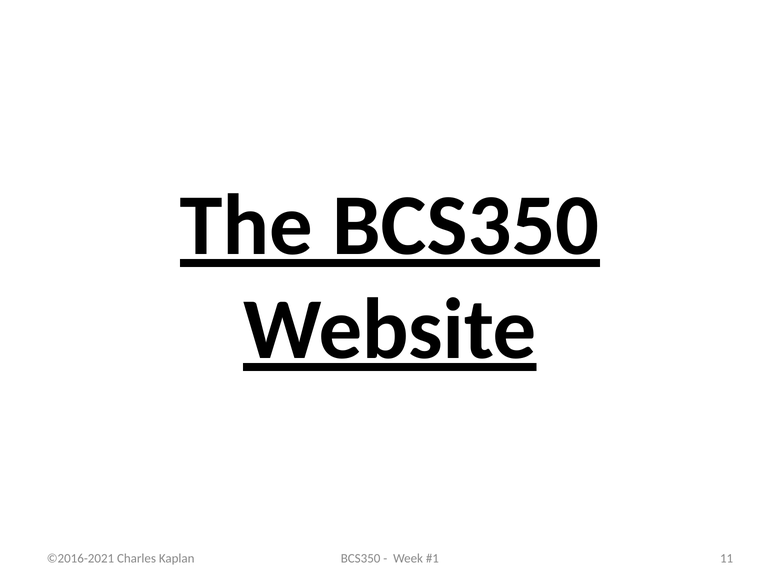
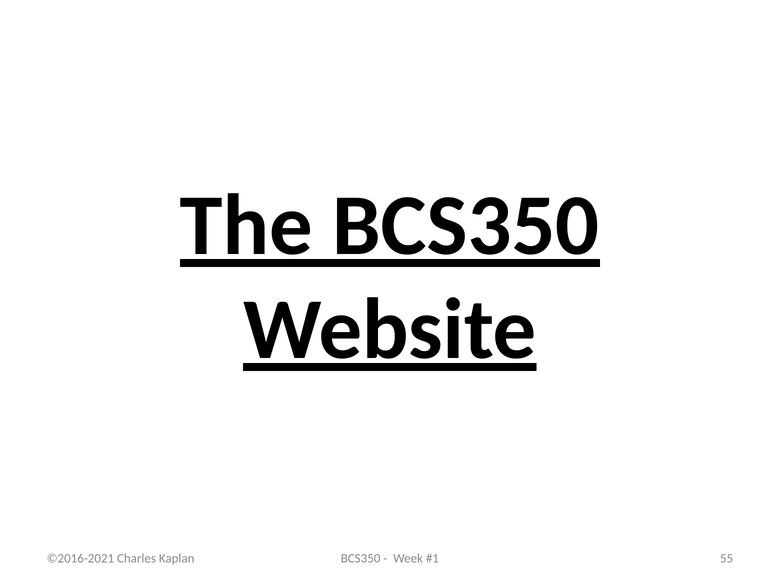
11: 11 -> 55
